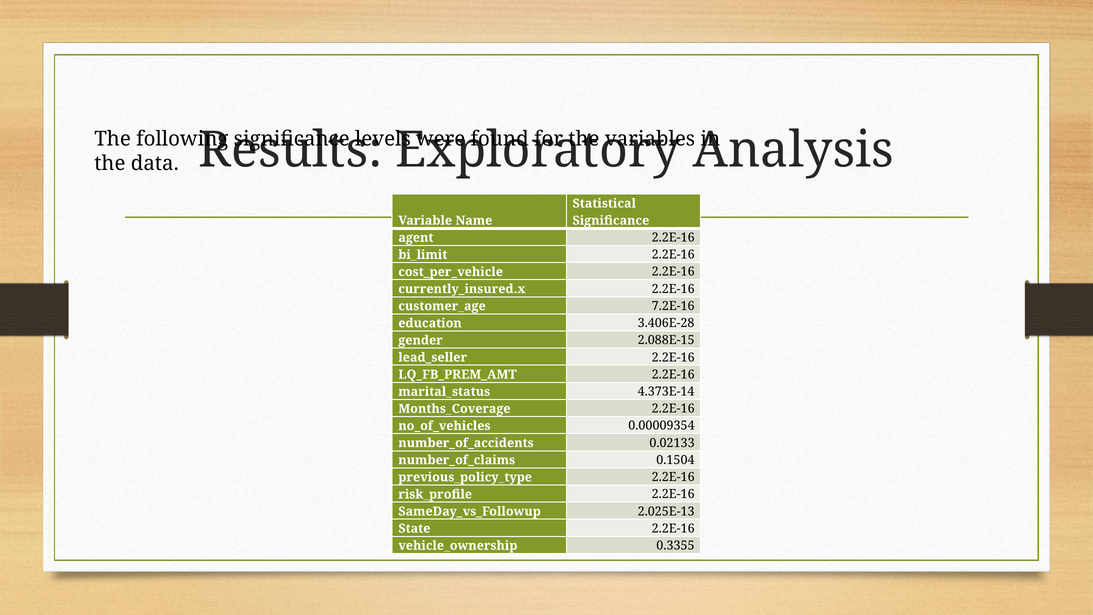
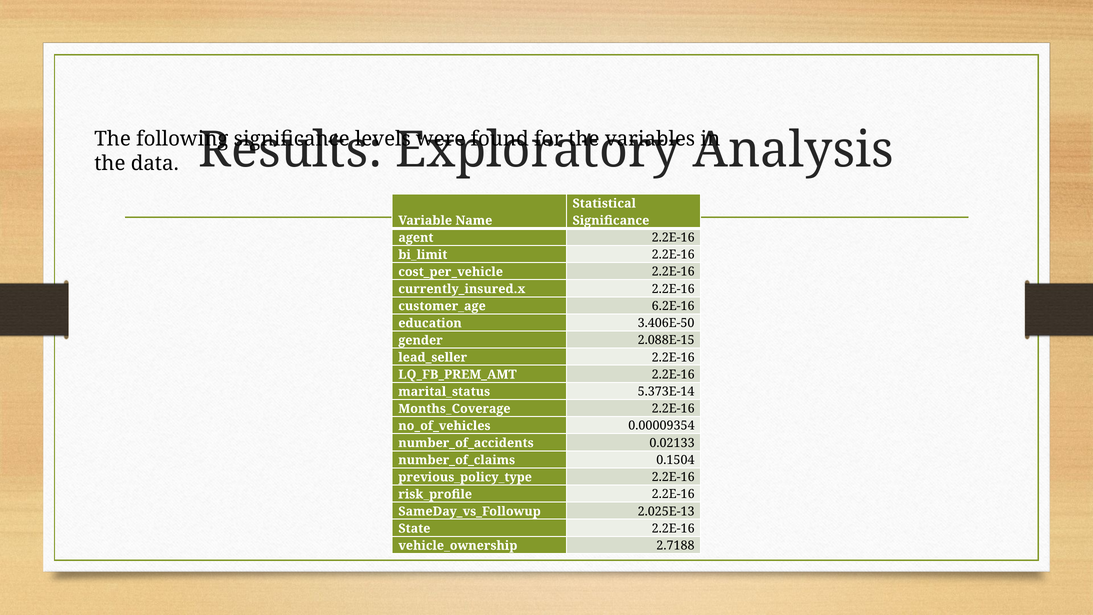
7.2E-16: 7.2E-16 -> 6.2E-16
3.406E-28: 3.406E-28 -> 3.406E-50
4.373E-14: 4.373E-14 -> 5.373E-14
0.3355: 0.3355 -> 2.7188
